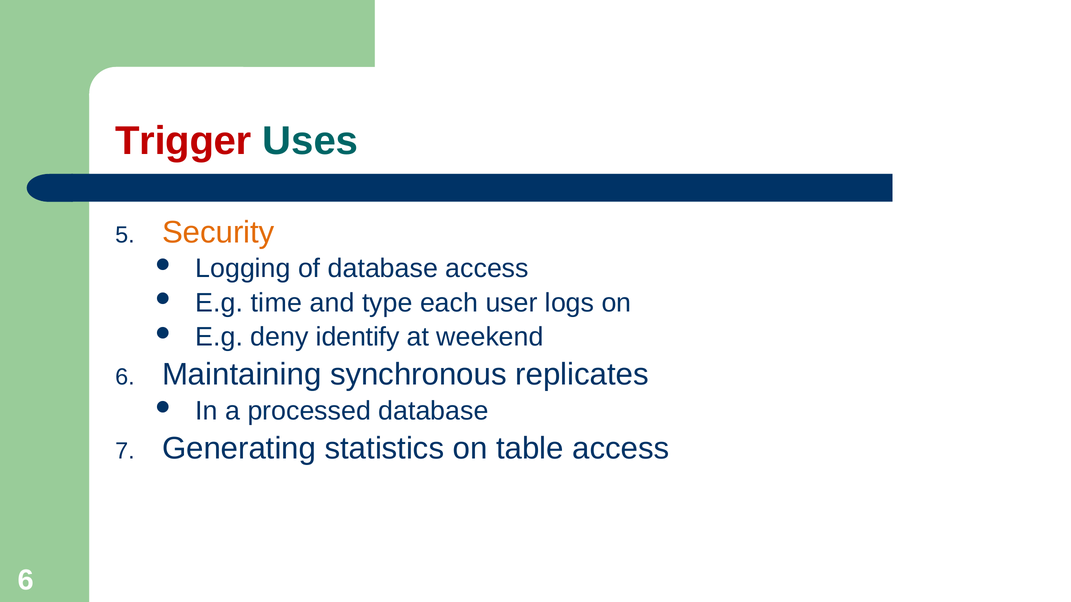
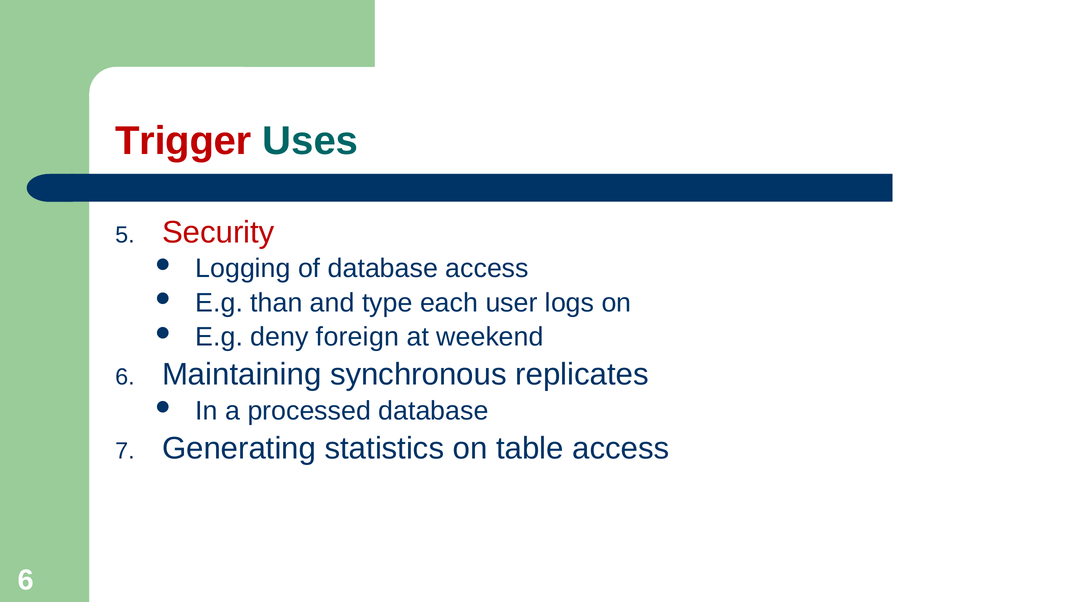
Security colour: orange -> red
time: time -> than
identify: identify -> foreign
